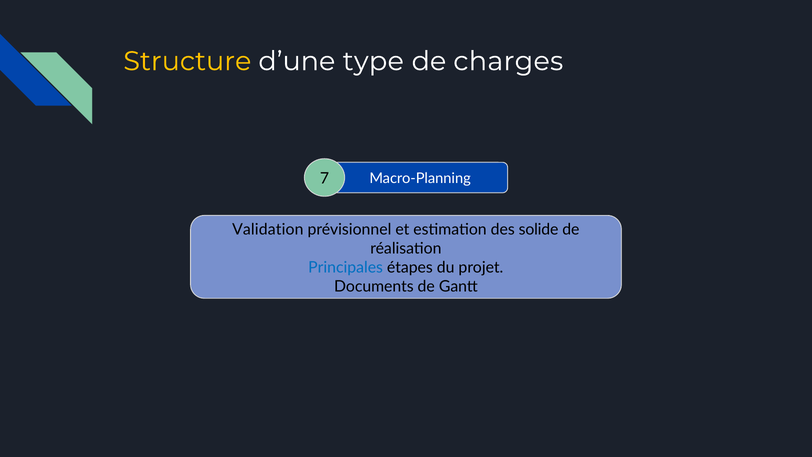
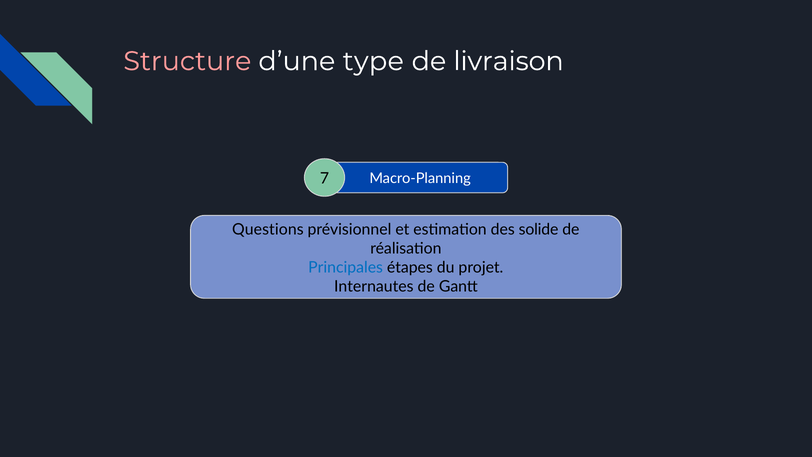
Structure colour: yellow -> pink
charges: charges -> livraison
Validation: Validation -> Questions
Documents: Documents -> Internautes
